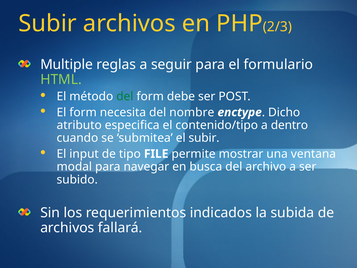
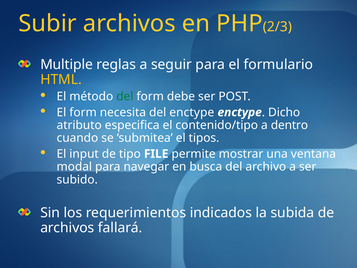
HTML colour: light green -> yellow
del nombre: nombre -> enctype
el subir: subir -> tipos
